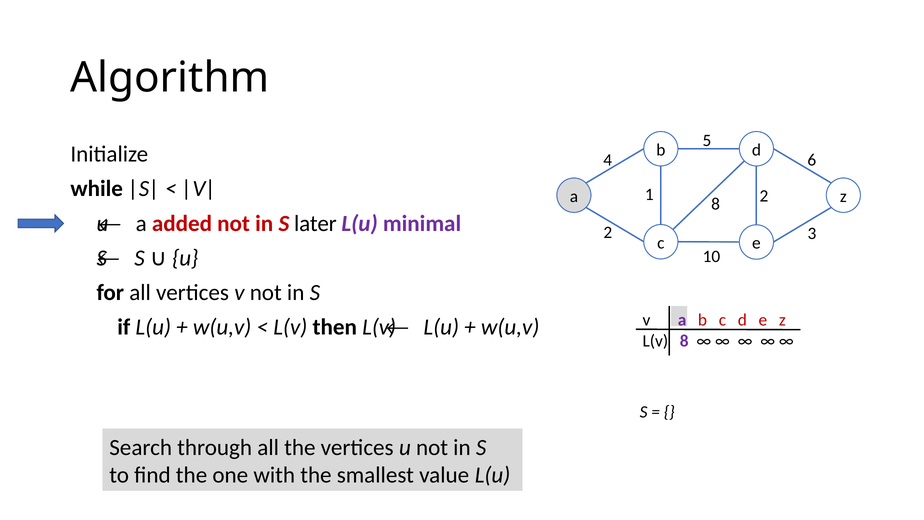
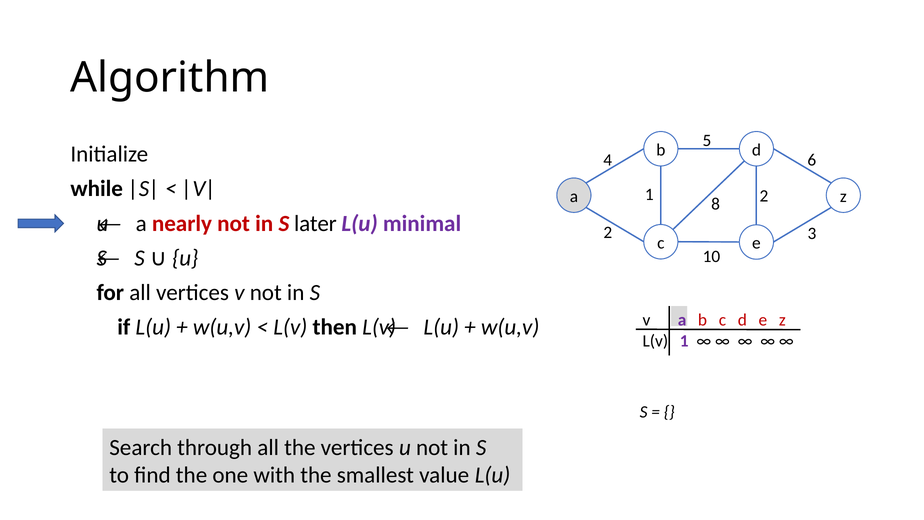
added: added -> nearly
L(v 8: 8 -> 1
